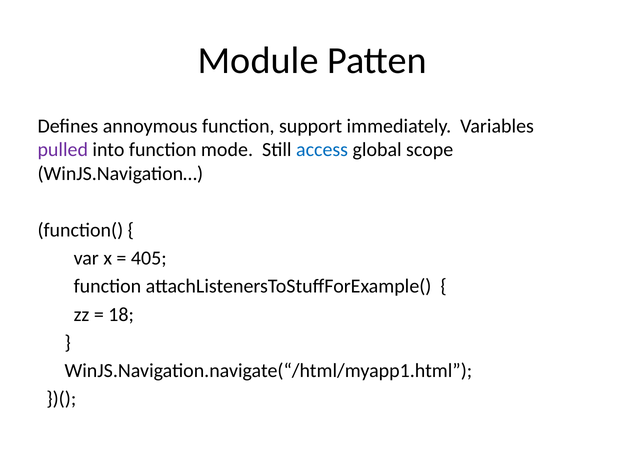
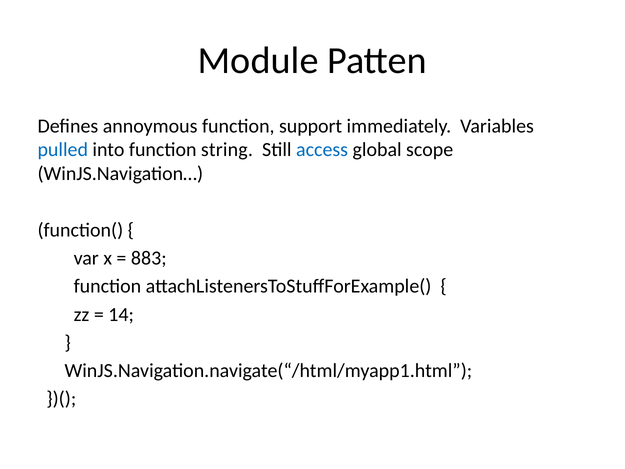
pulled colour: purple -> blue
mode: mode -> string
405: 405 -> 883
18: 18 -> 14
